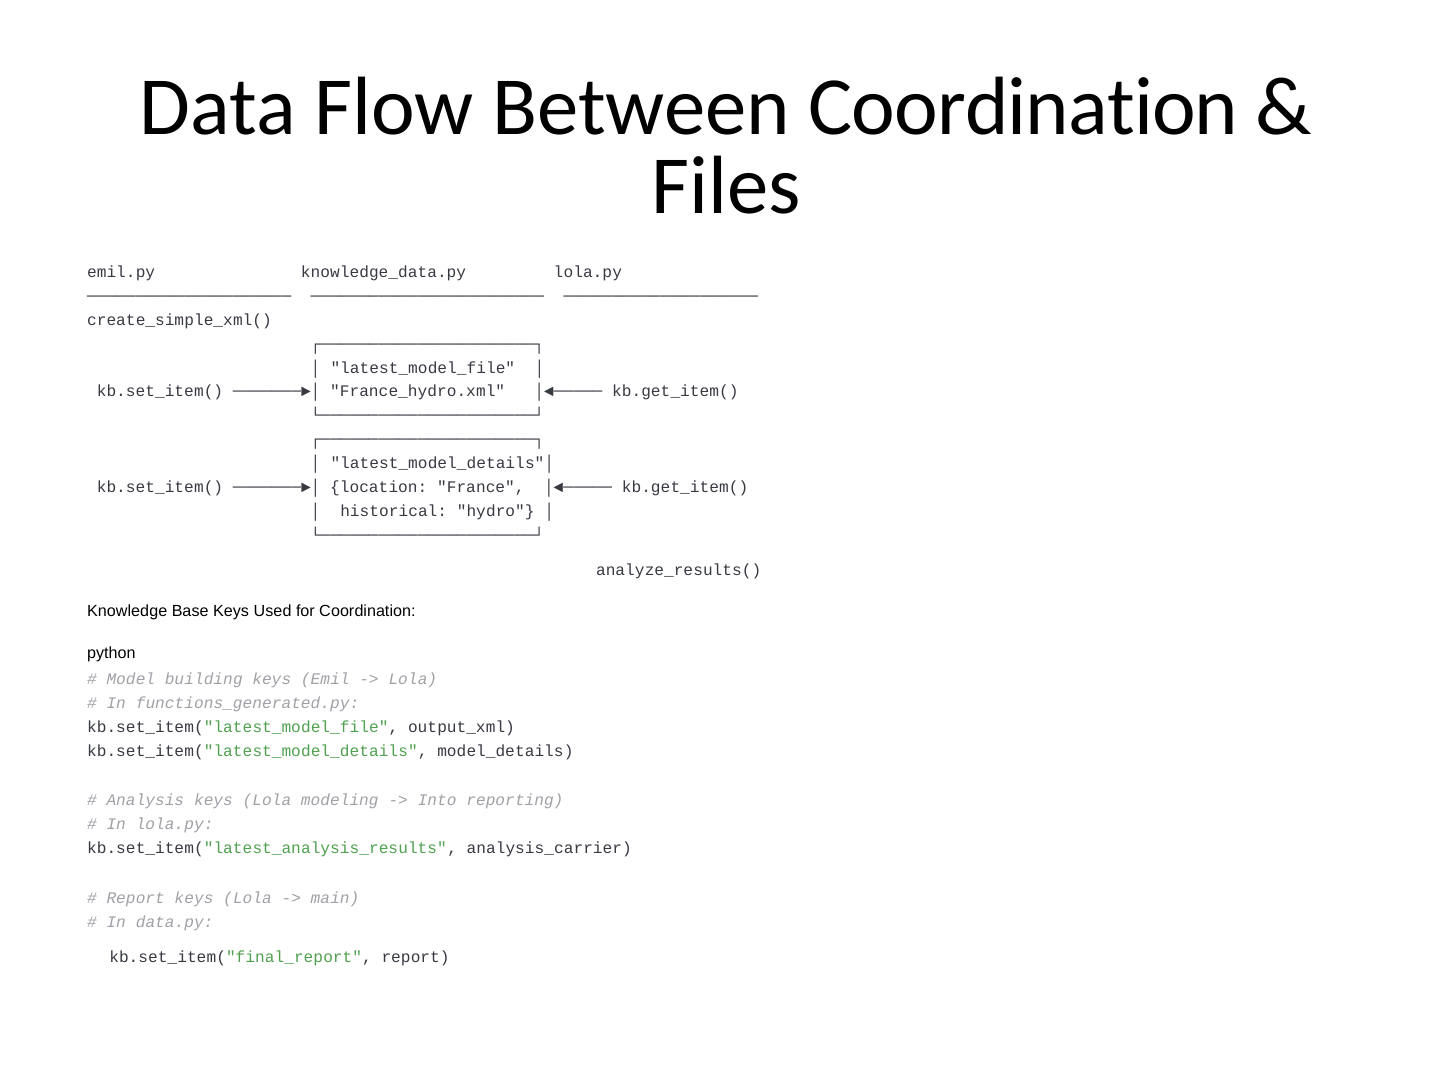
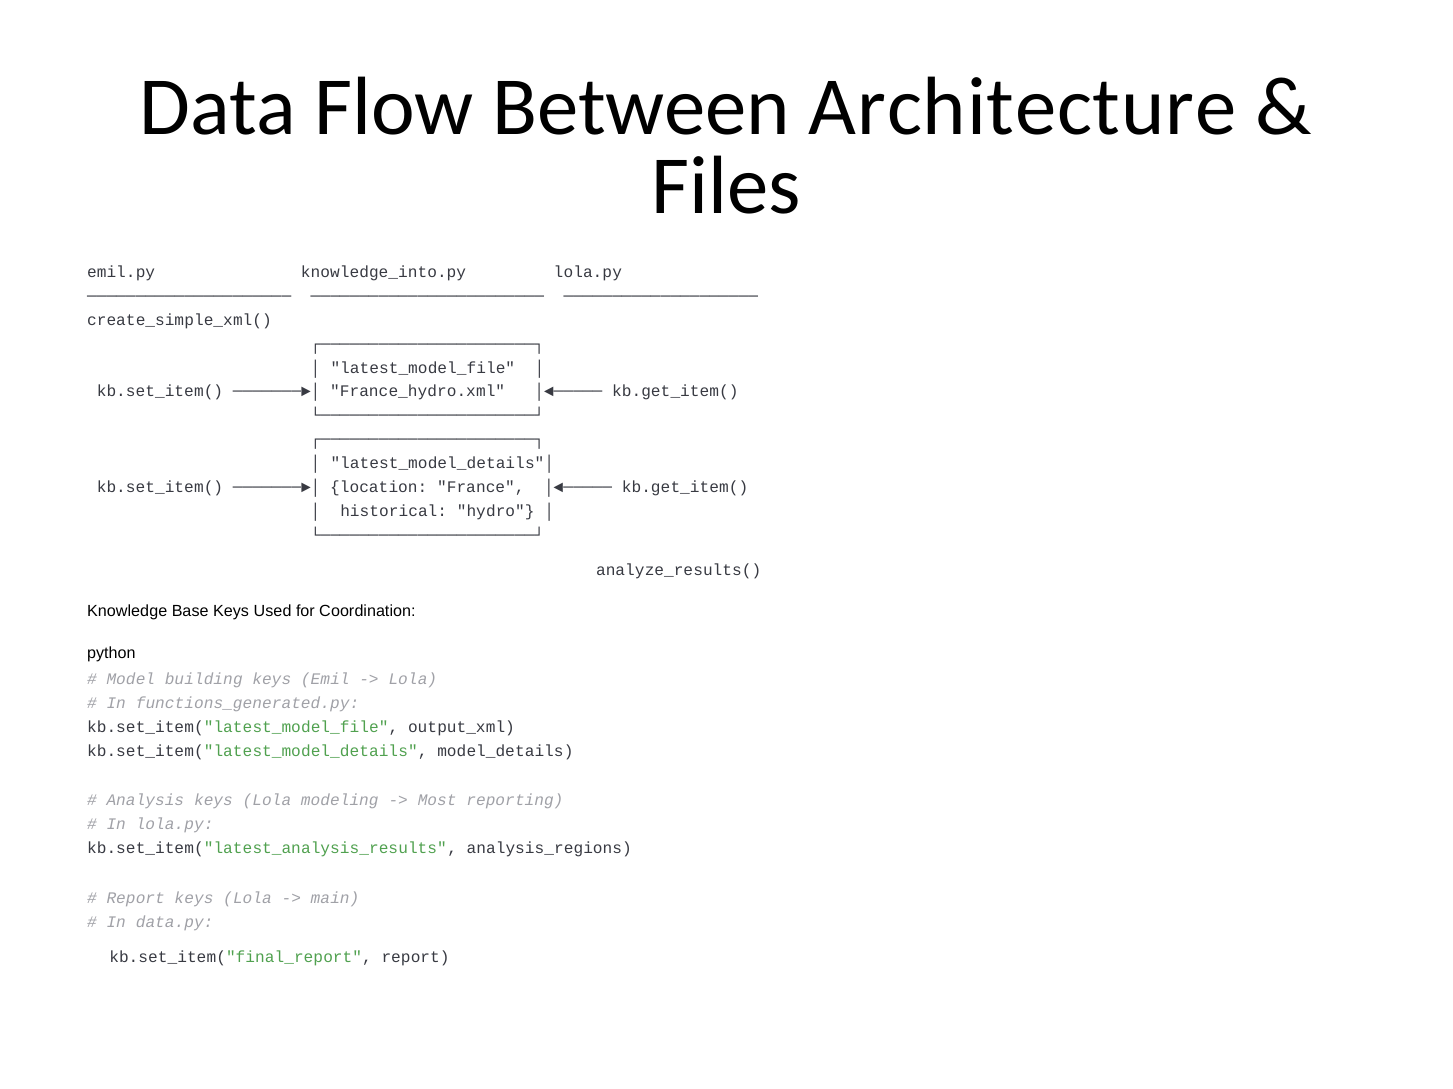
Between Coordination: Coordination -> Architecture
knowledge_data.py: knowledge_data.py -> knowledge_into.py
Into: Into -> Most
analysis_carrier: analysis_carrier -> analysis_regions
